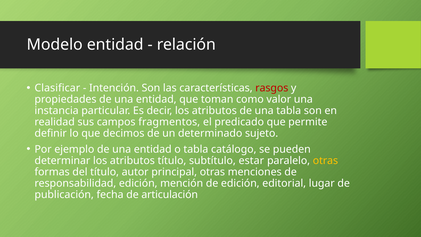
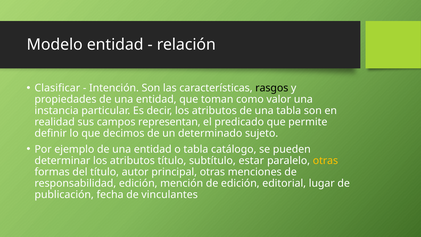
rasgos colour: red -> black
fragmentos: fragmentos -> representan
articulación: articulación -> vinculantes
